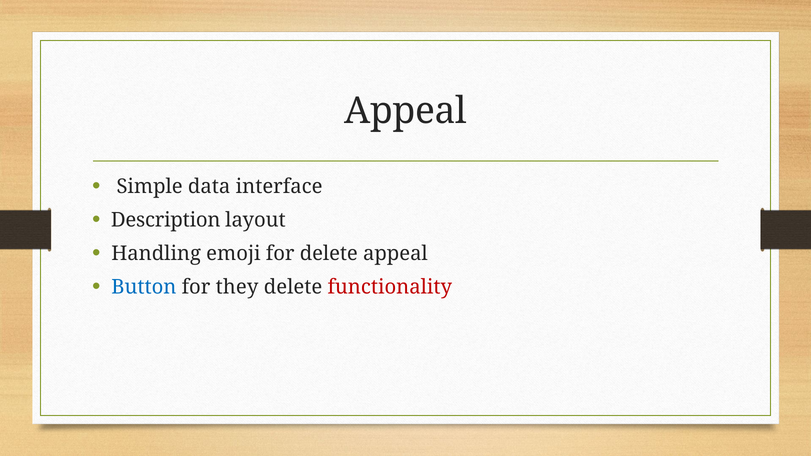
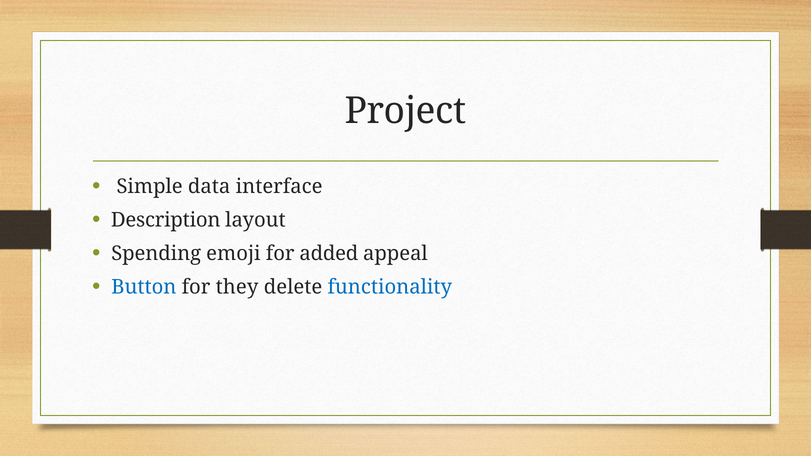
Appeal at (406, 111): Appeal -> Project
Handling: Handling -> Spending
for delete: delete -> added
functionality colour: red -> blue
